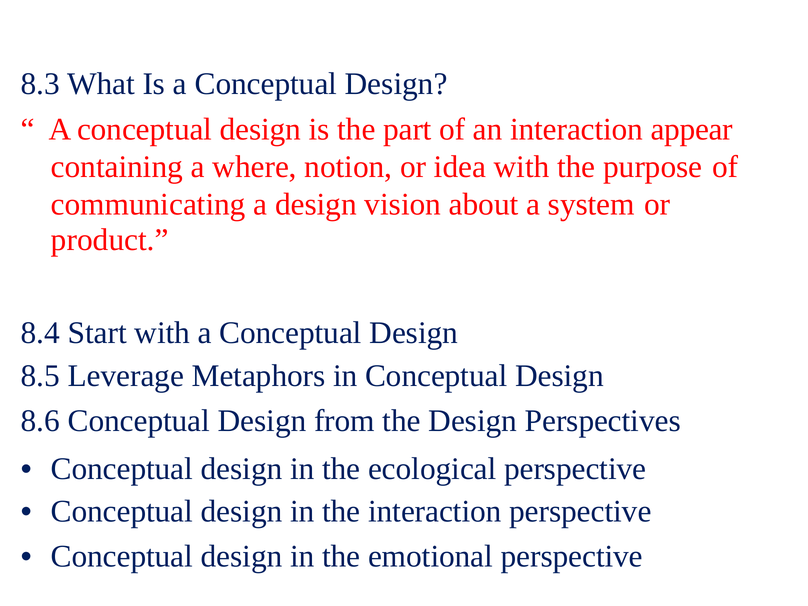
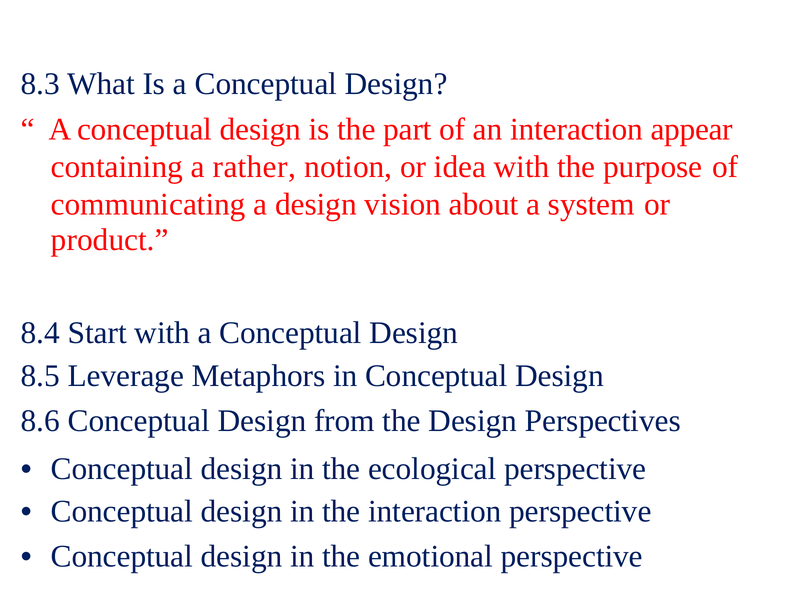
where: where -> rather
